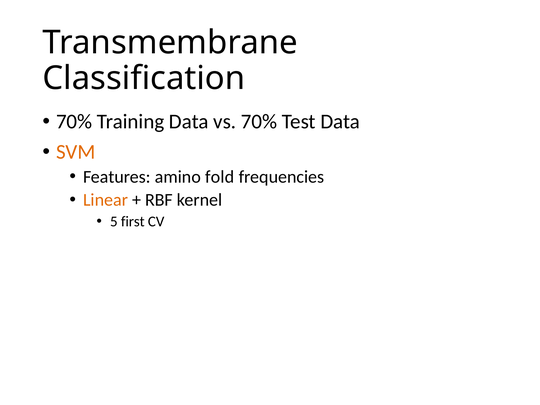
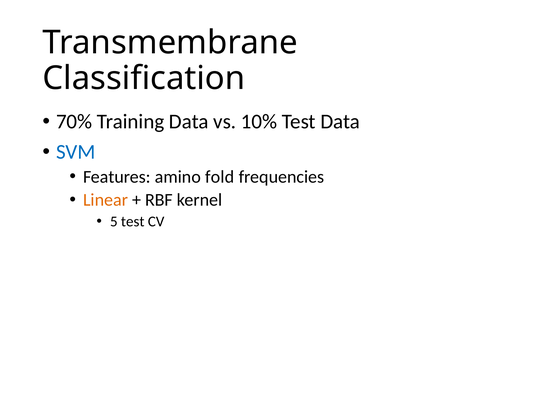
vs 70%: 70% -> 10%
SVM colour: orange -> blue
5 first: first -> test
